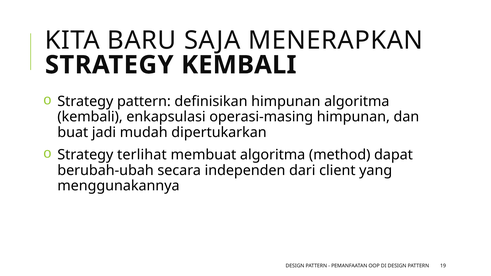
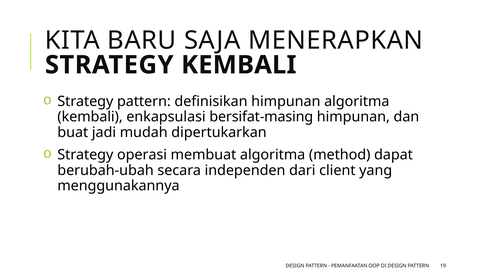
operasi-masing: operasi-masing -> bersifat-masing
terlihat: terlihat -> operasi
